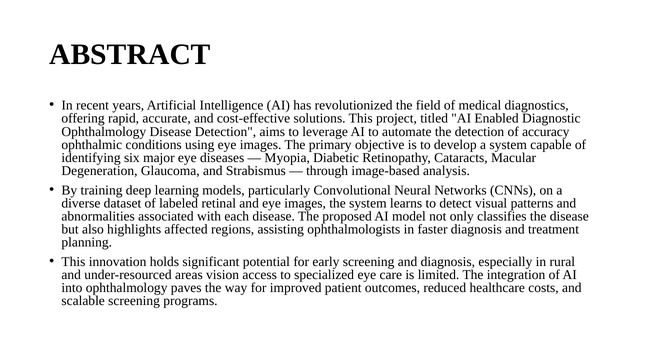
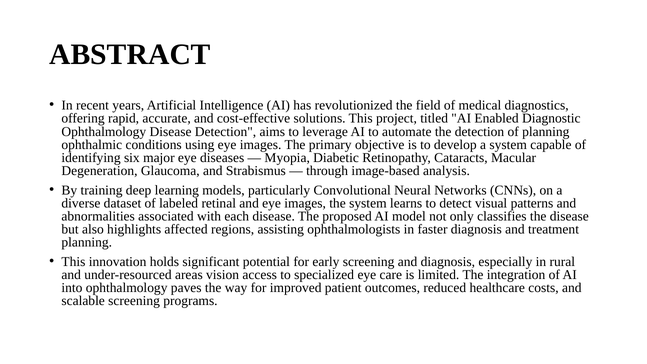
of accuracy: accuracy -> planning
